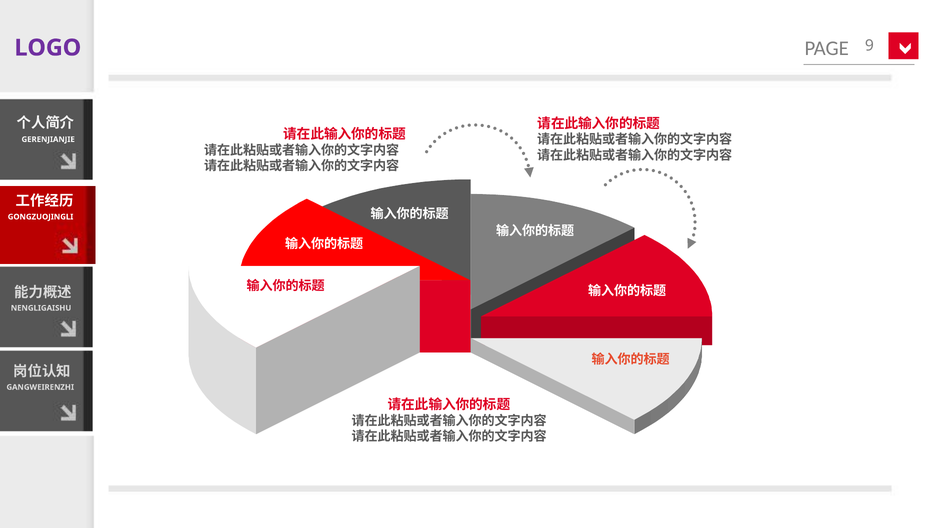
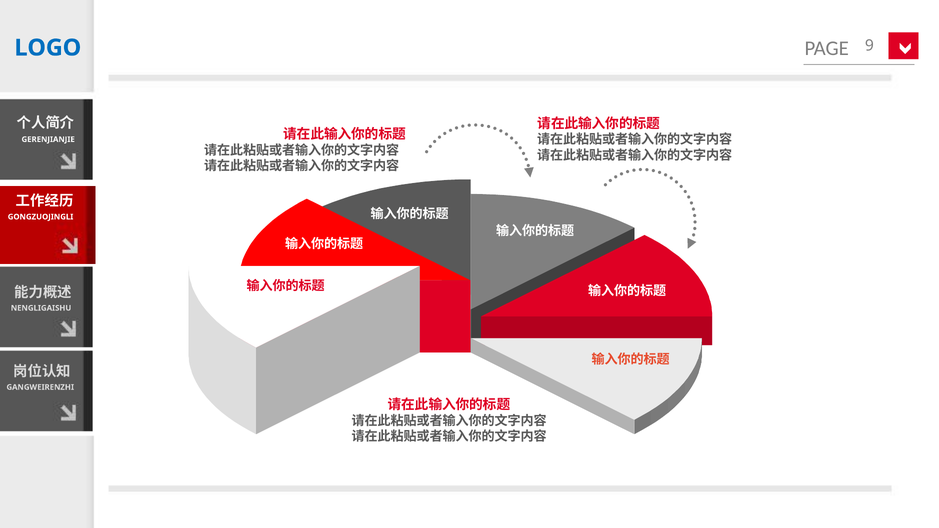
LOGO colour: purple -> blue
